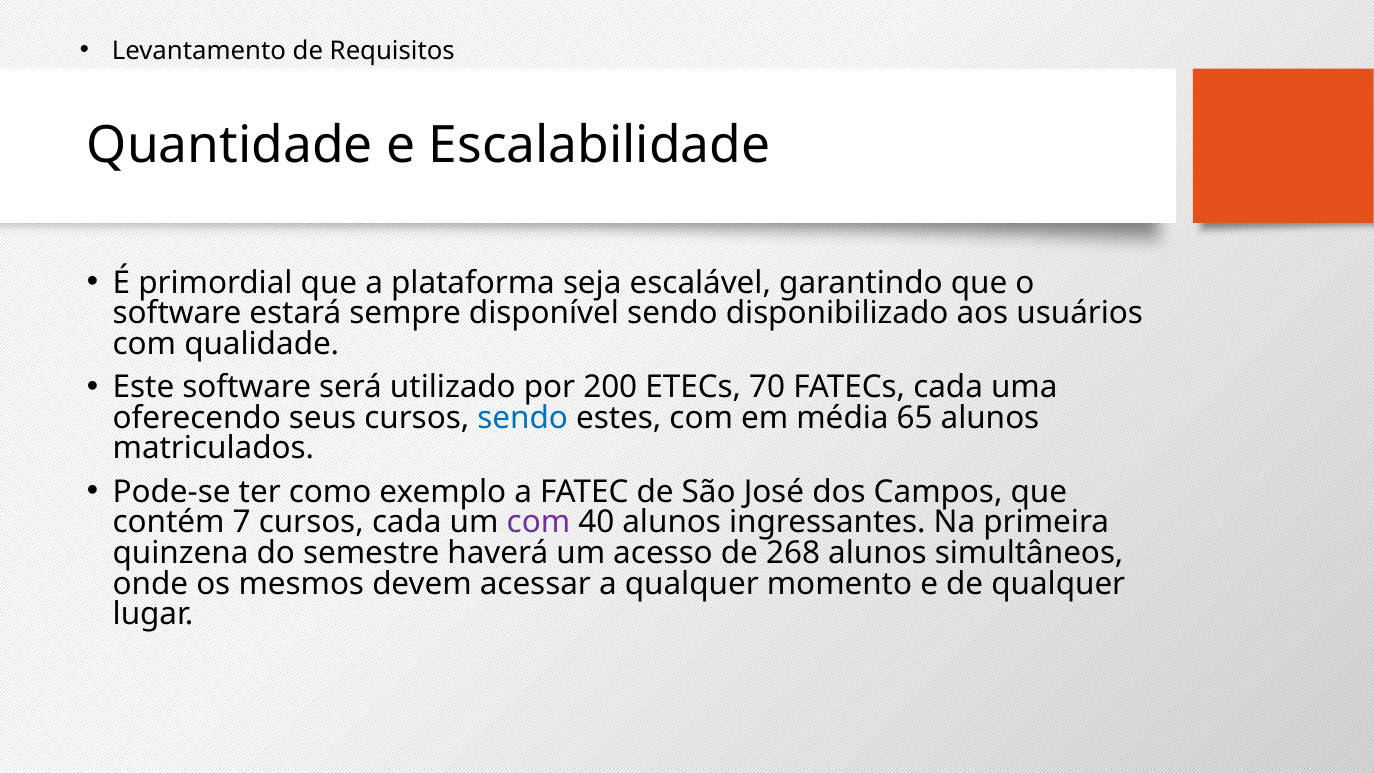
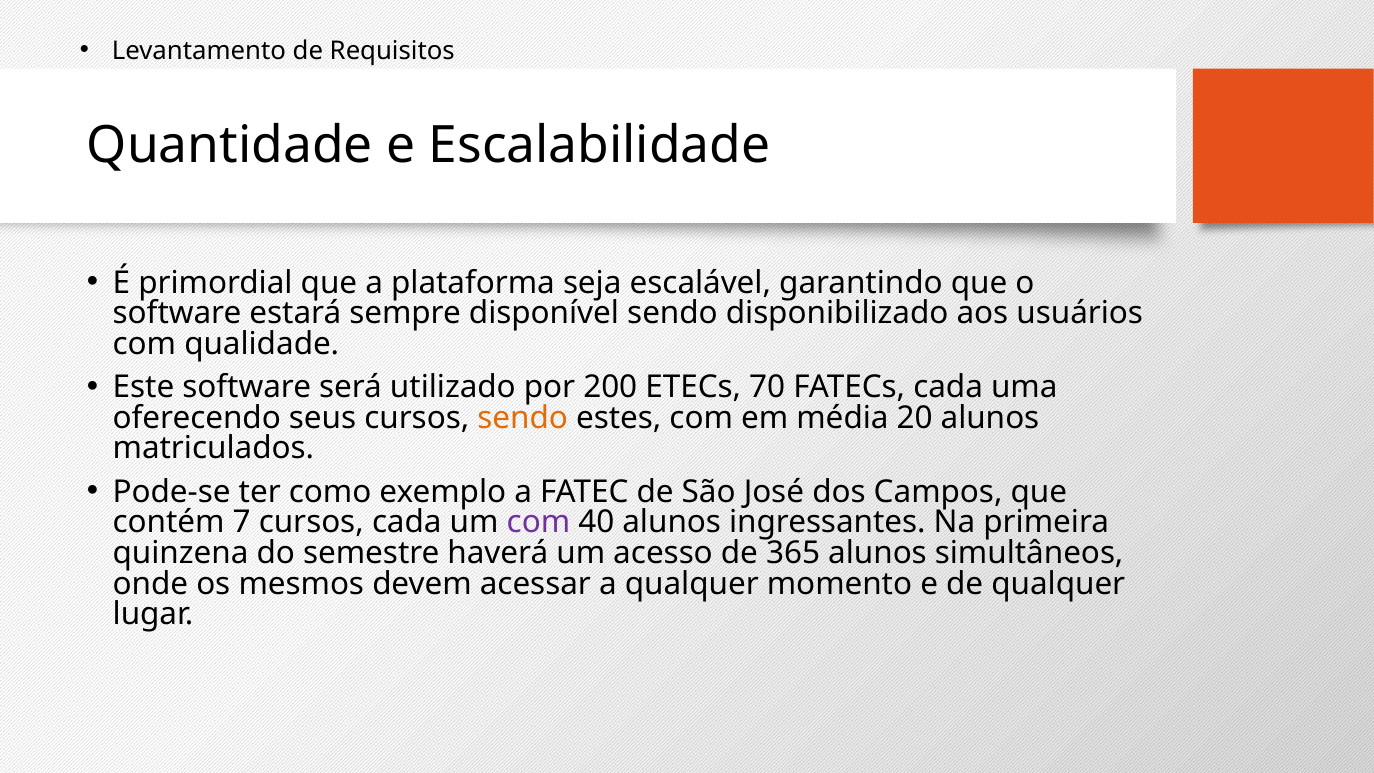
sendo at (523, 418) colour: blue -> orange
65: 65 -> 20
268: 268 -> 365
